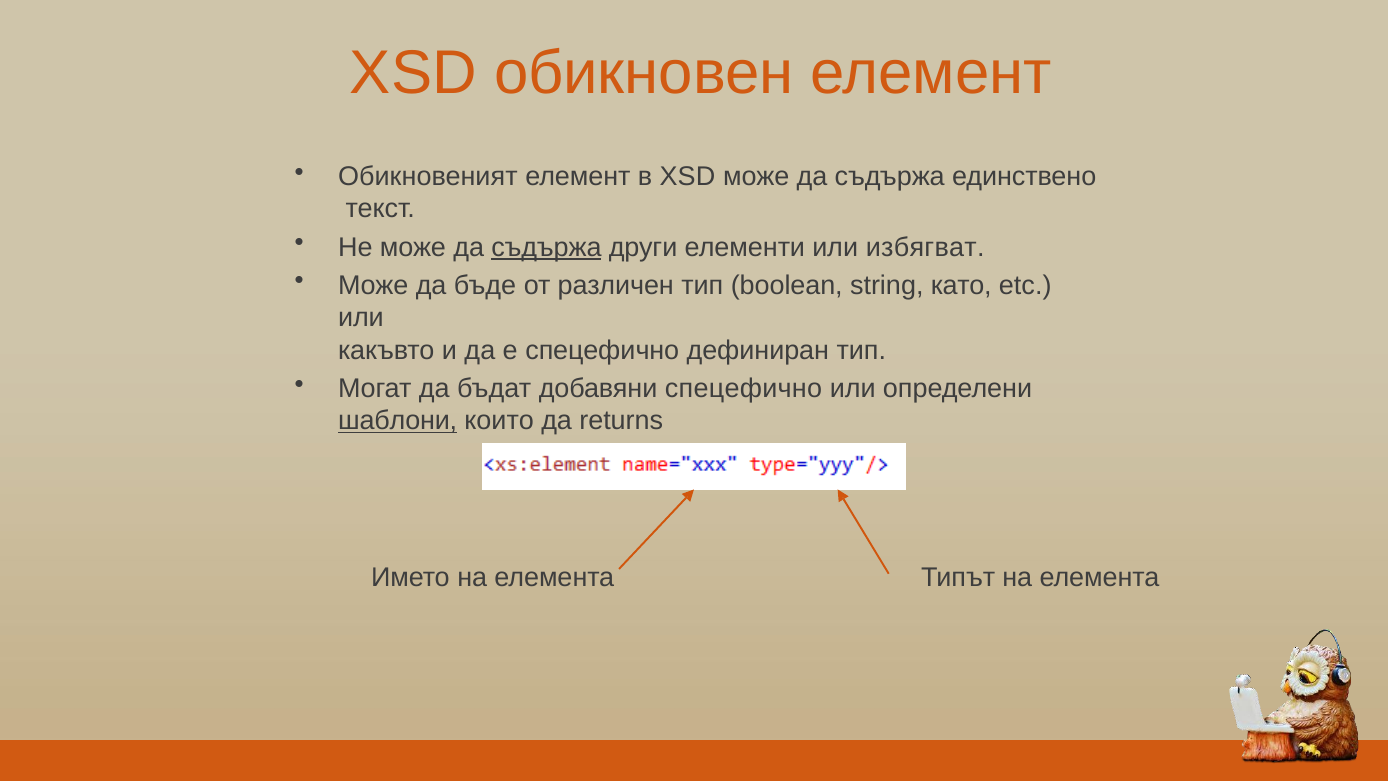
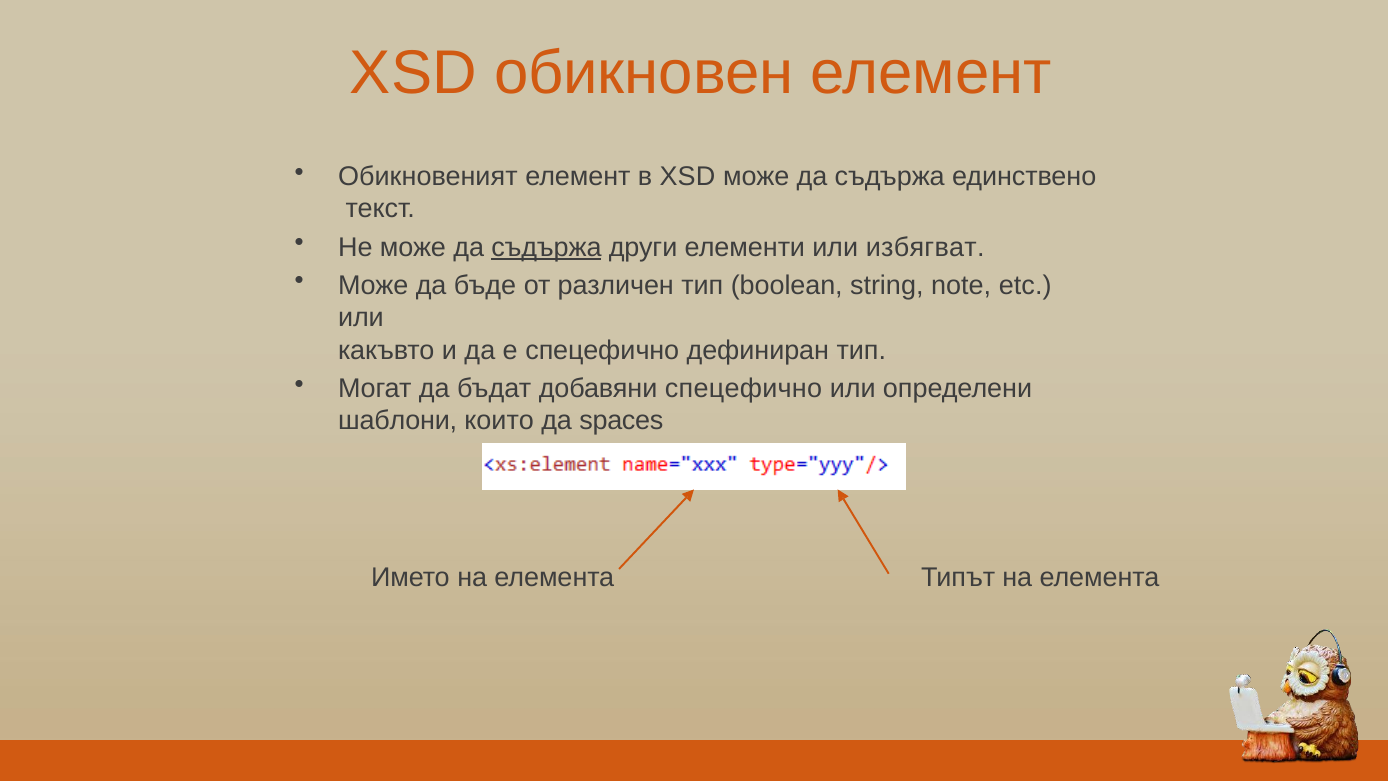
като: като -> note
шаблони underline: present -> none
returns: returns -> spaces
